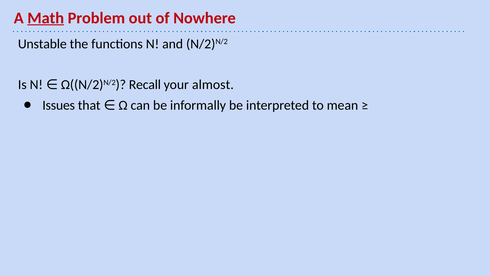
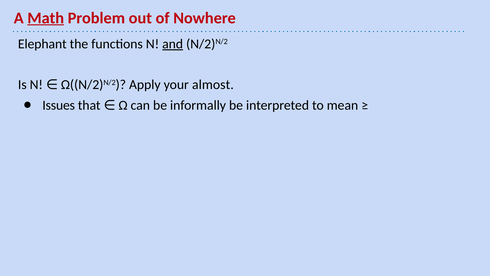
Unstable: Unstable -> Elephant
and underline: none -> present
Recall: Recall -> Apply
